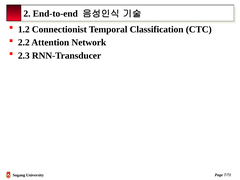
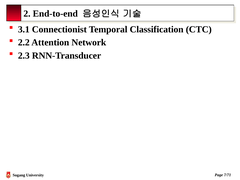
1.2: 1.2 -> 3.1
